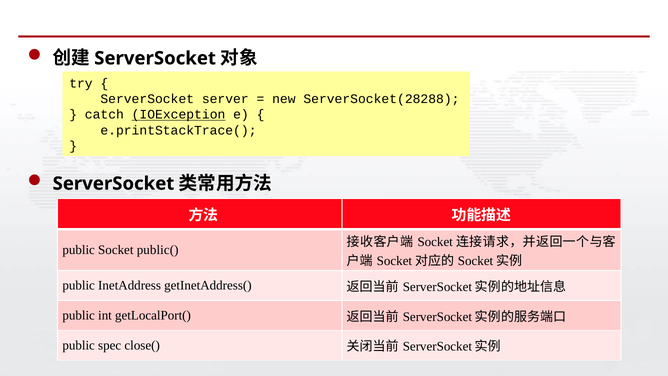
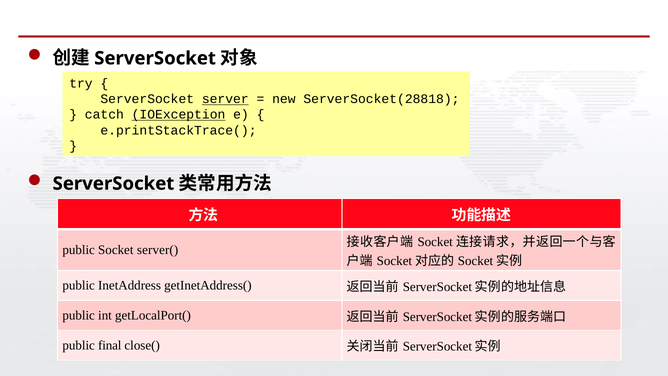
server underline: none -> present
ServerSocket(28288: ServerSocket(28288 -> ServerSocket(28818
public(: public( -> server(
spec: spec -> final
